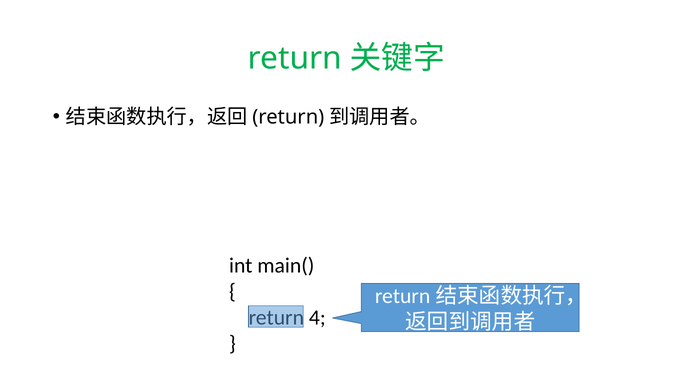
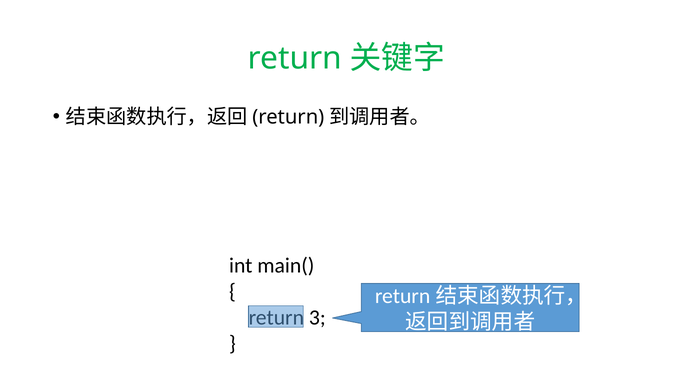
4: 4 -> 3
